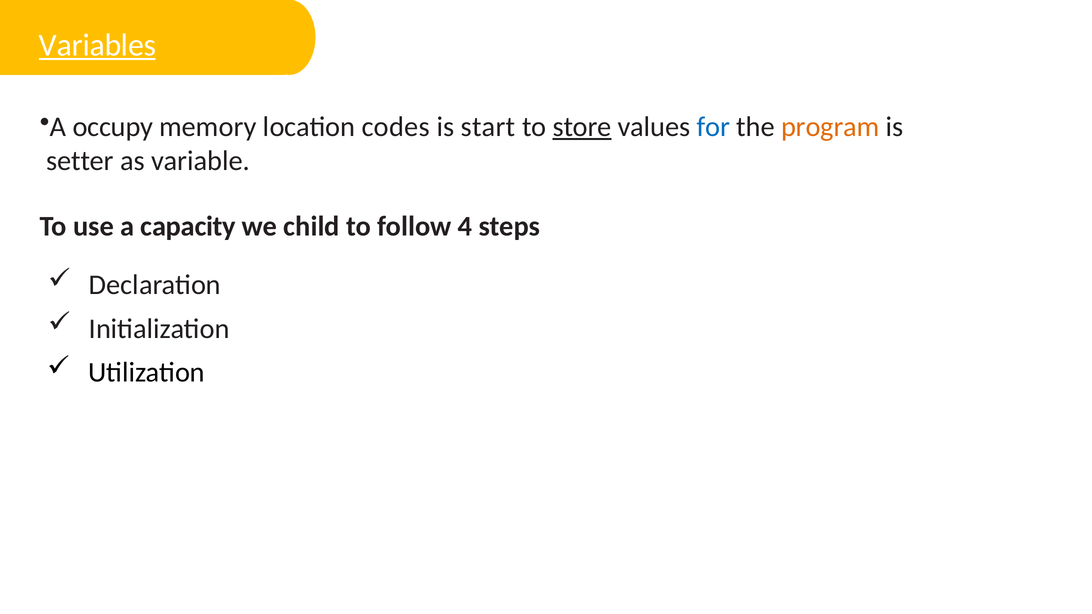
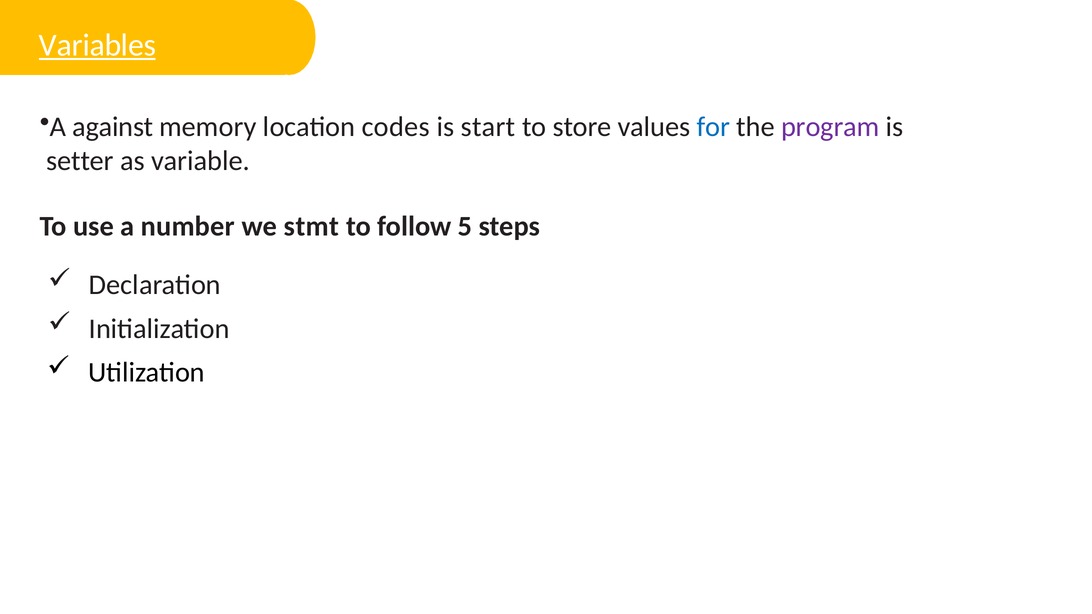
occupy: occupy -> against
store underline: present -> none
program colour: orange -> purple
capacity: capacity -> number
child: child -> stmt
4: 4 -> 5
